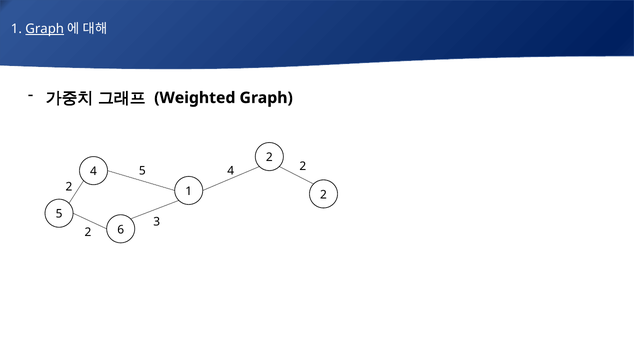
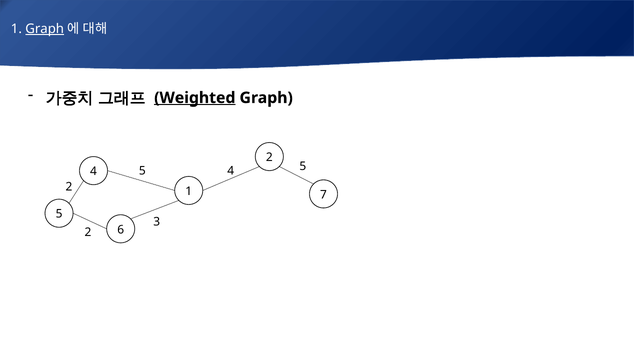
Weighted underline: none -> present
4 2: 2 -> 5
1 2: 2 -> 7
